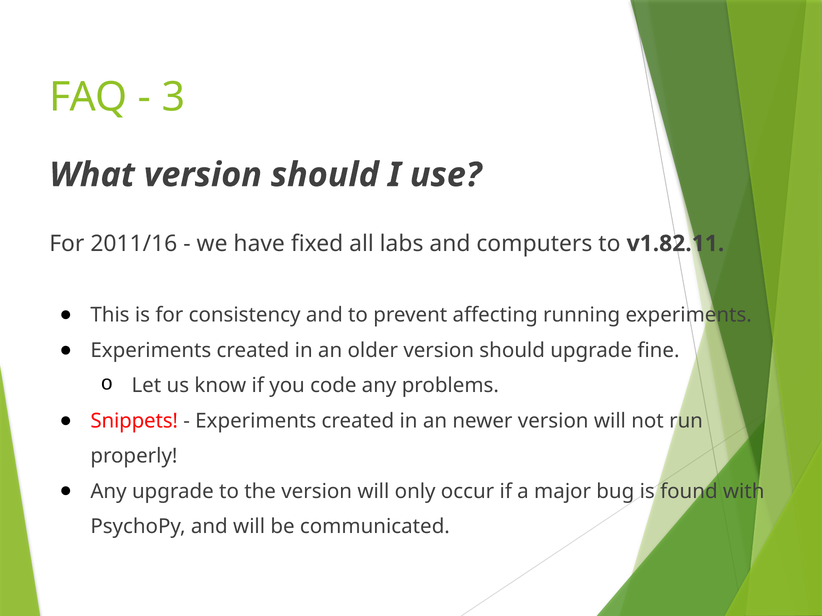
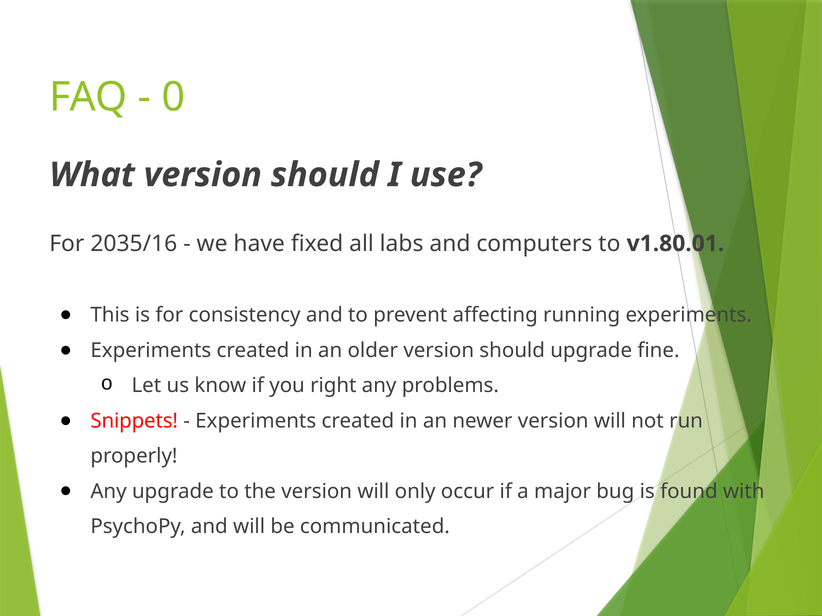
3: 3 -> 0
2011/16: 2011/16 -> 2035/16
v1.82.11: v1.82.11 -> v1.80.01
code: code -> right
